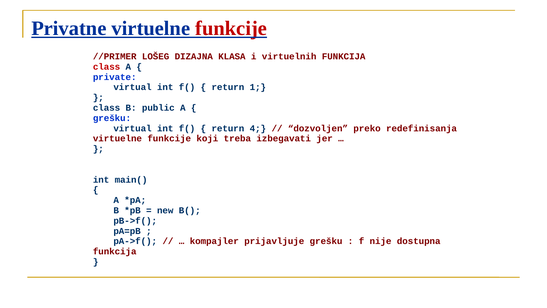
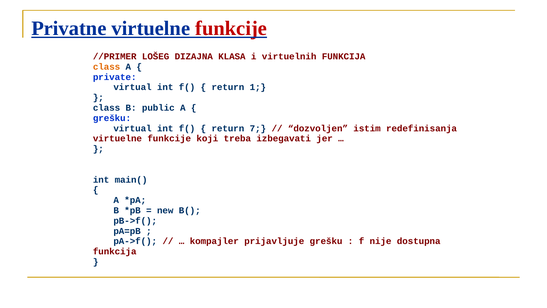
class at (107, 67) colour: red -> orange
4: 4 -> 7
preko: preko -> istim
